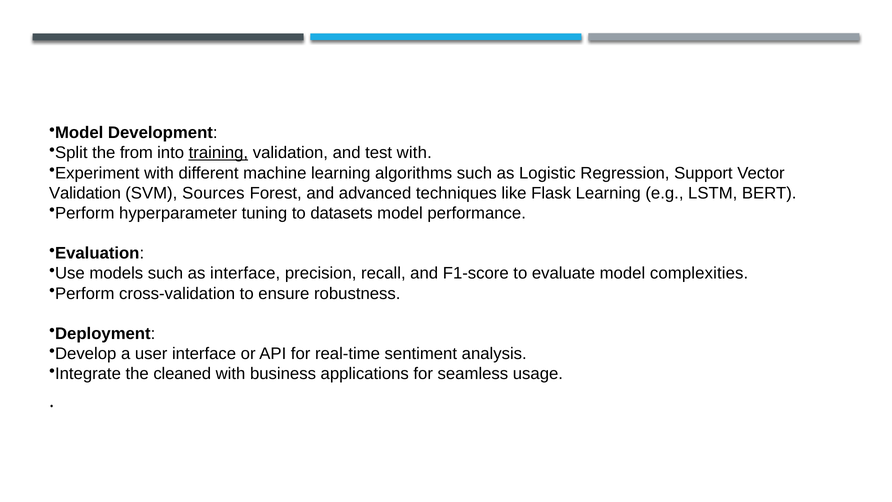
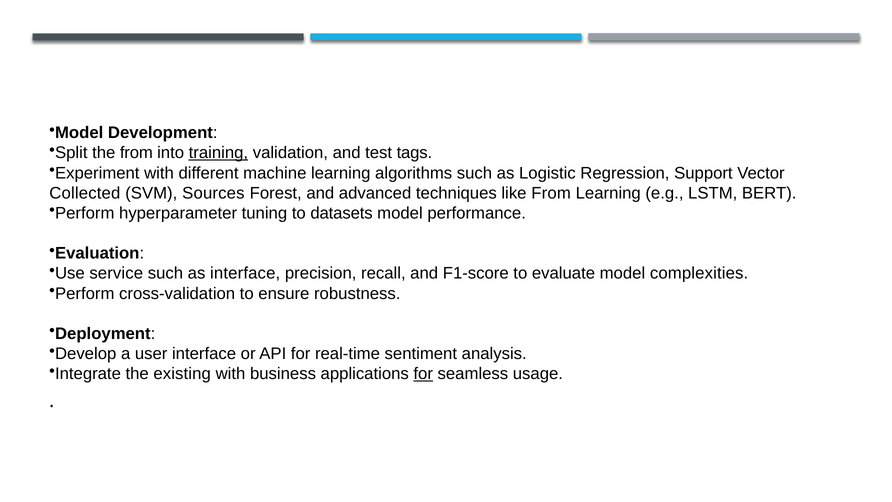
test with: with -> tags
Validation at (85, 193): Validation -> Collected
like Flask: Flask -> From
models: models -> service
cleaned: cleaned -> existing
for at (423, 374) underline: none -> present
